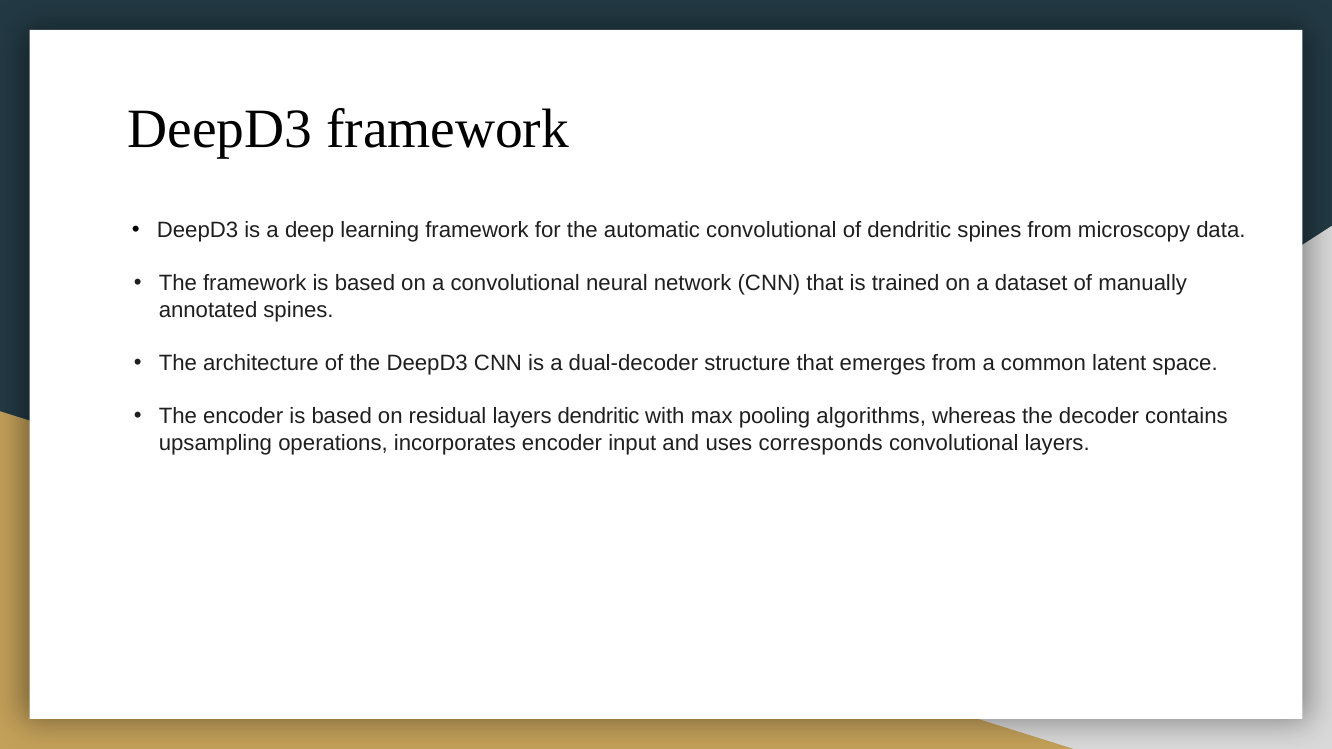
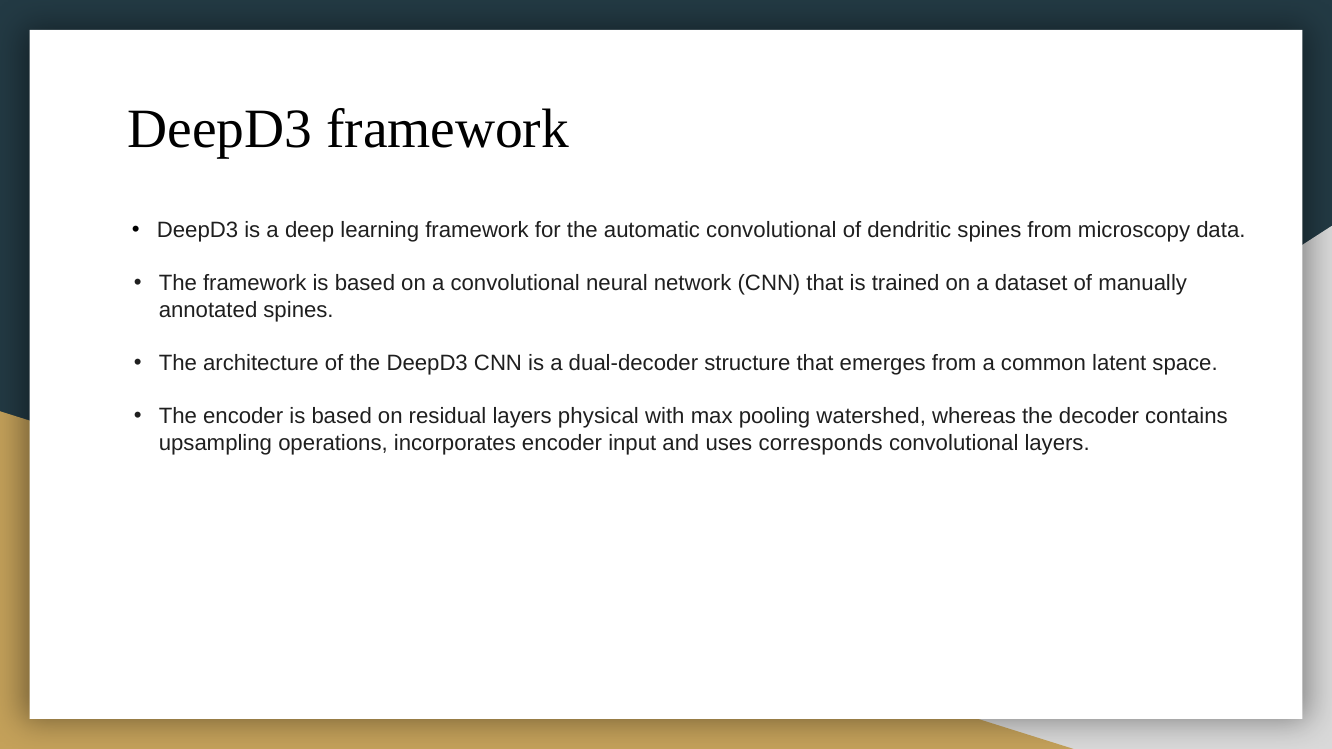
layers dendritic: dendritic -> physical
algorithms: algorithms -> watershed
